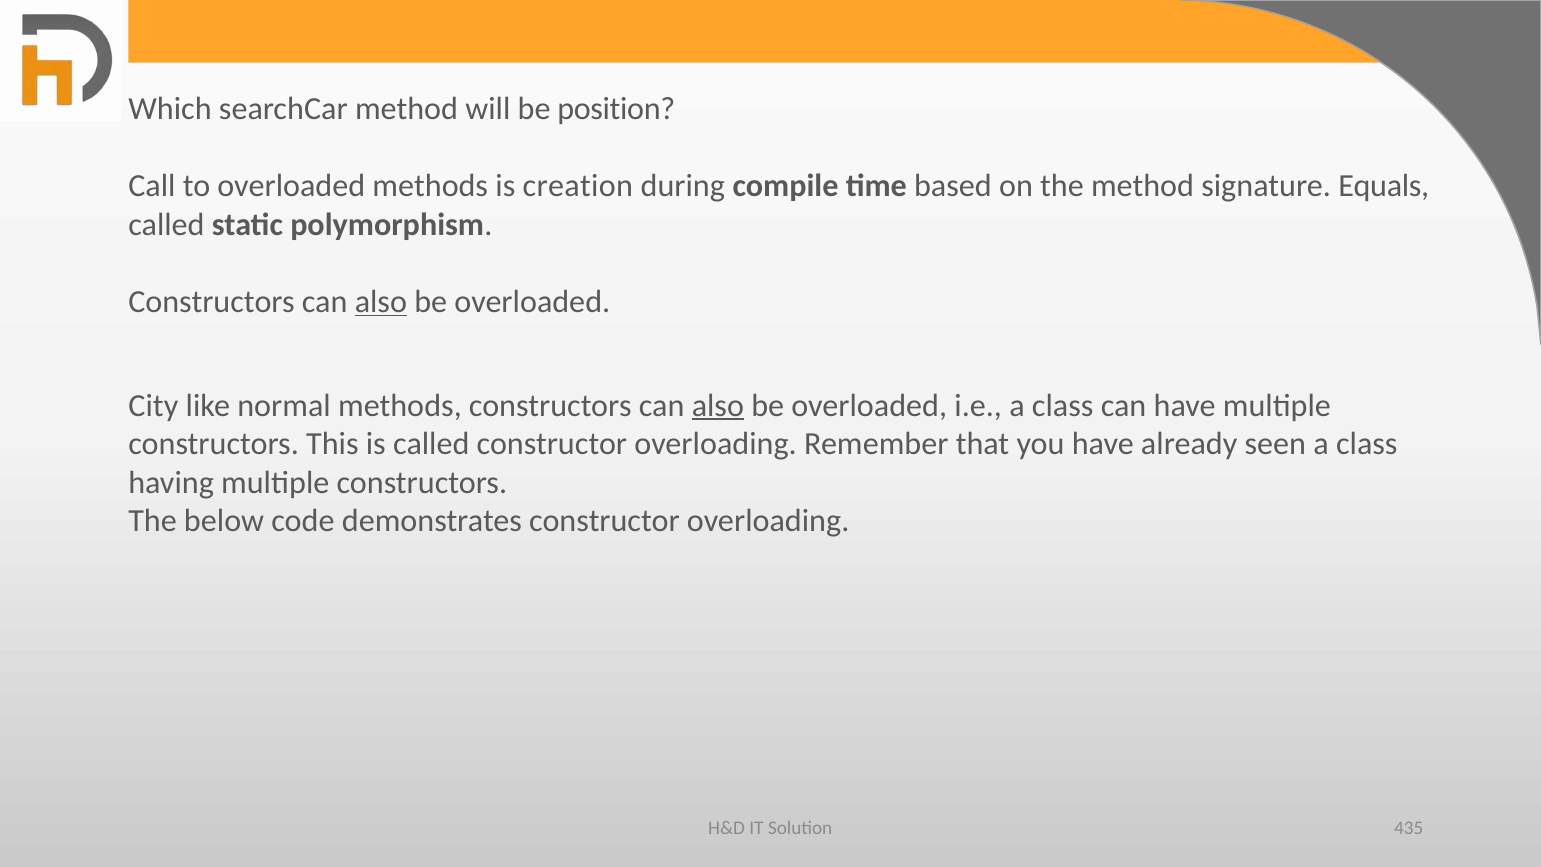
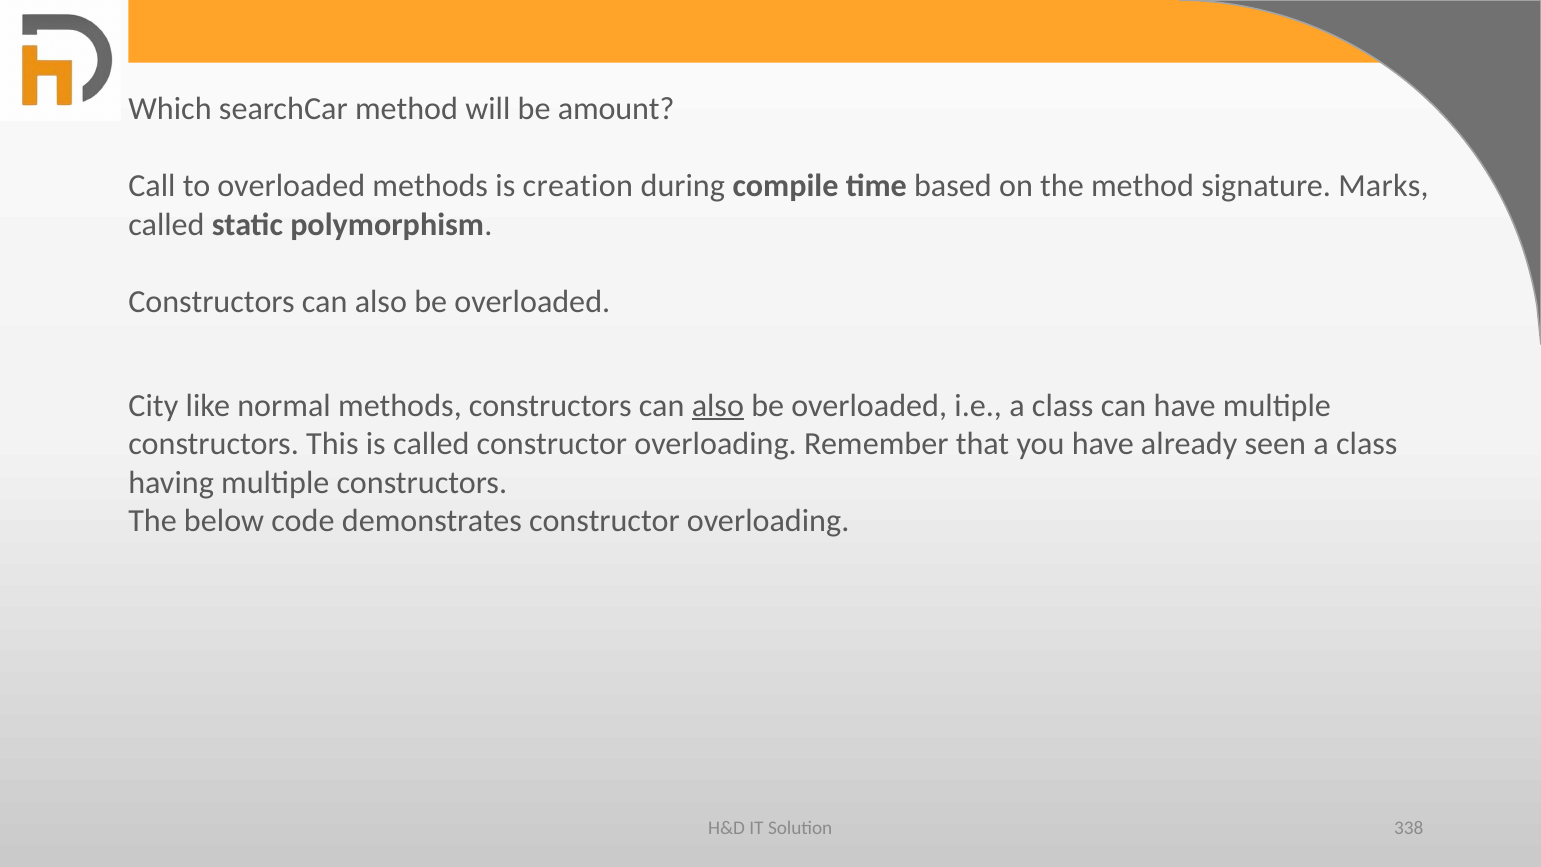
position: position -> amount
Equals: Equals -> Marks
also at (381, 302) underline: present -> none
435: 435 -> 338
